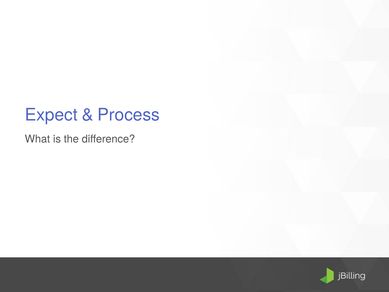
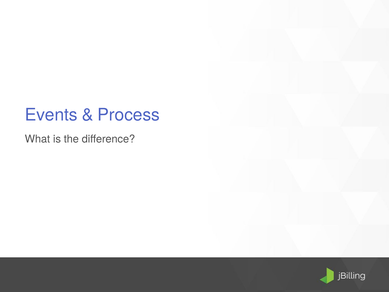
Expect: Expect -> Events
